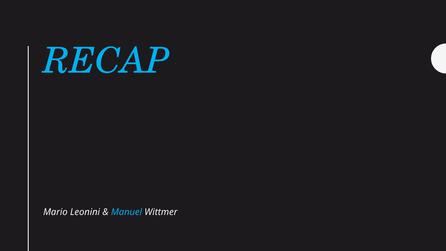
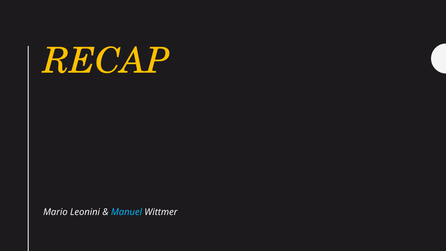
RECAP colour: light blue -> yellow
